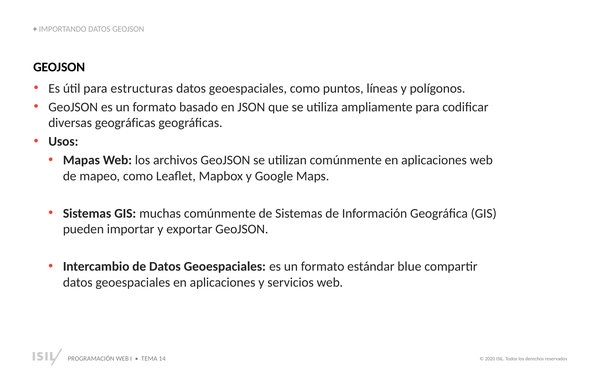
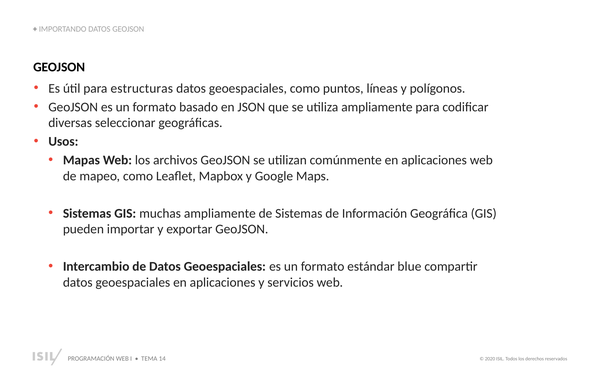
diversas geográficas: geográficas -> seleccionar
muchas comúnmente: comúnmente -> ampliamente
